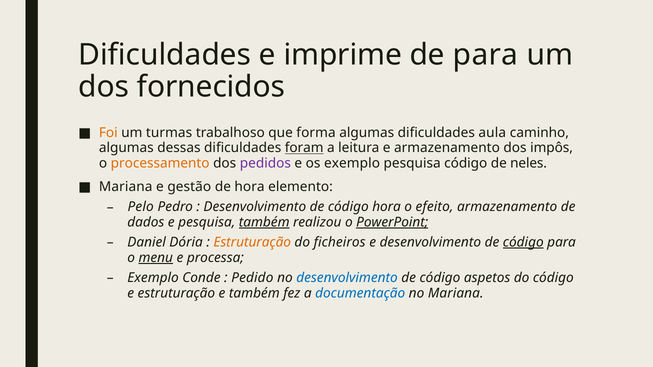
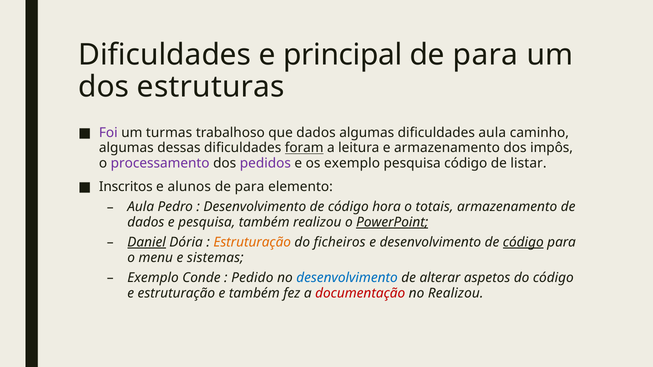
imprime: imprime -> principal
fornecidos: fornecidos -> estruturas
Foi colour: orange -> purple
que forma: forma -> dados
processamento colour: orange -> purple
neles: neles -> listar
Mariana at (126, 187): Mariana -> Inscritos
gestão: gestão -> alunos
hora at (250, 187): hora -> para
Pelo at (141, 207): Pelo -> Aula
efeito: efeito -> totais
também at (264, 222) underline: present -> none
Daniel underline: none -> present
menu underline: present -> none
processa: processa -> sistemas
código at (440, 278): código -> alterar
documentação colour: blue -> red
no Mariana: Mariana -> Realizou
